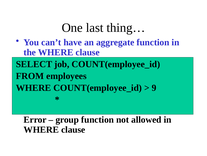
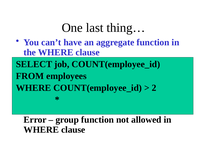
9: 9 -> 2
